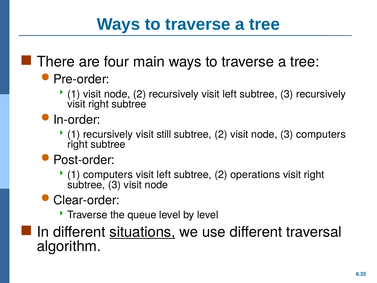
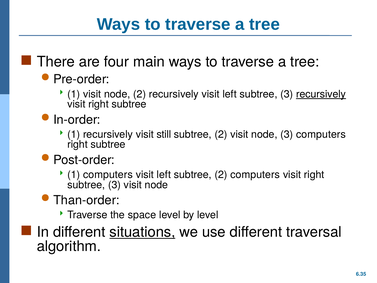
recursively at (321, 94) underline: none -> present
2 operations: operations -> computers
Clear-order: Clear-order -> Than-order
queue: queue -> space
